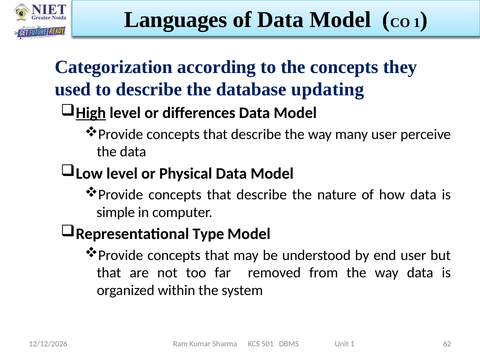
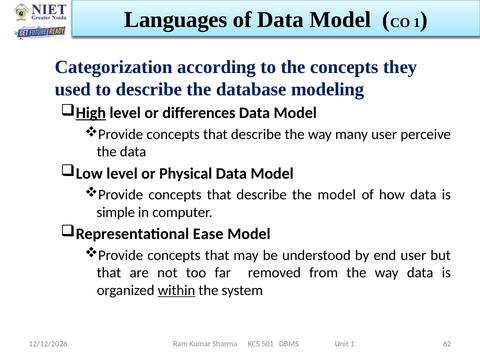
updating: updating -> modeling
the nature: nature -> model
Type: Type -> Ease
within underline: none -> present
